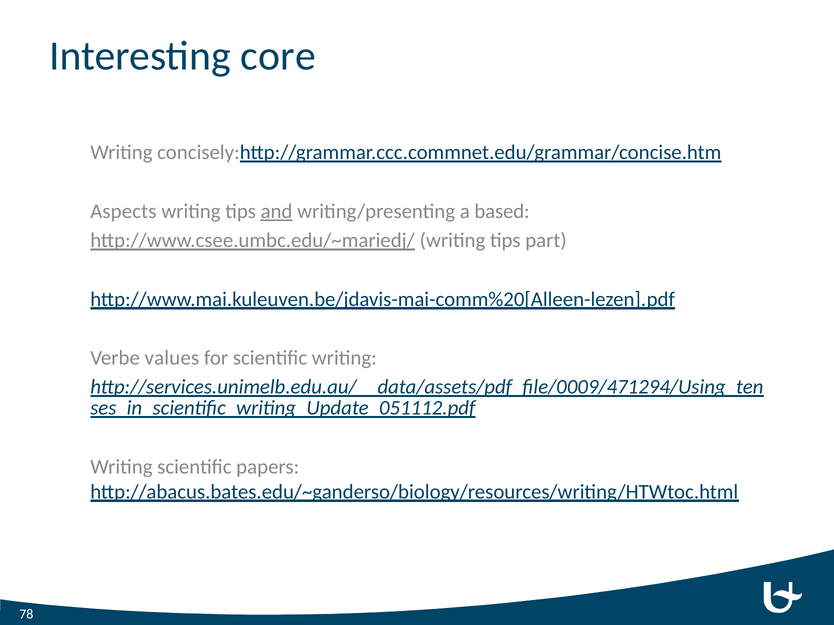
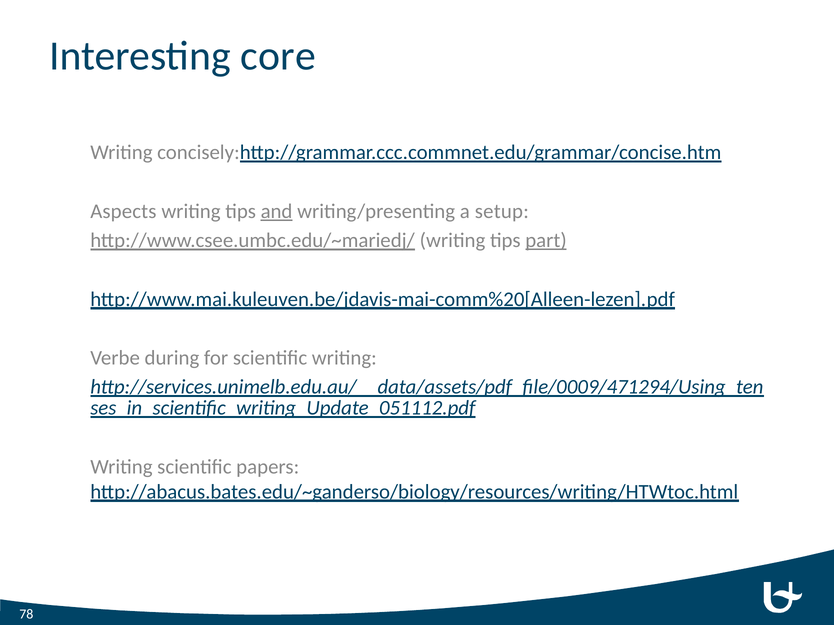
based: based -> setup
part underline: none -> present
values: values -> during
